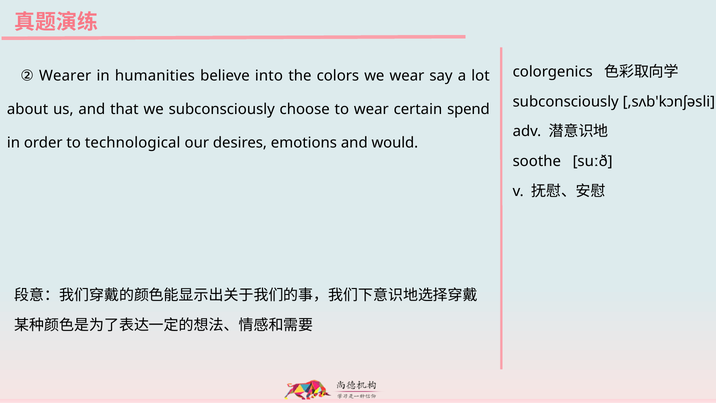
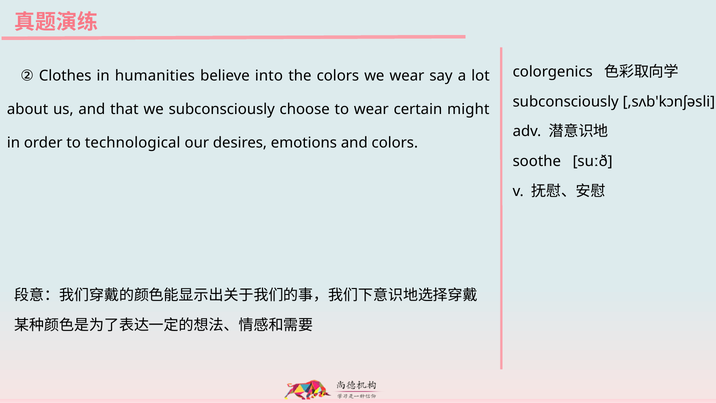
Wearer: Wearer -> Clothes
spend: spend -> might
and would: would -> colors
